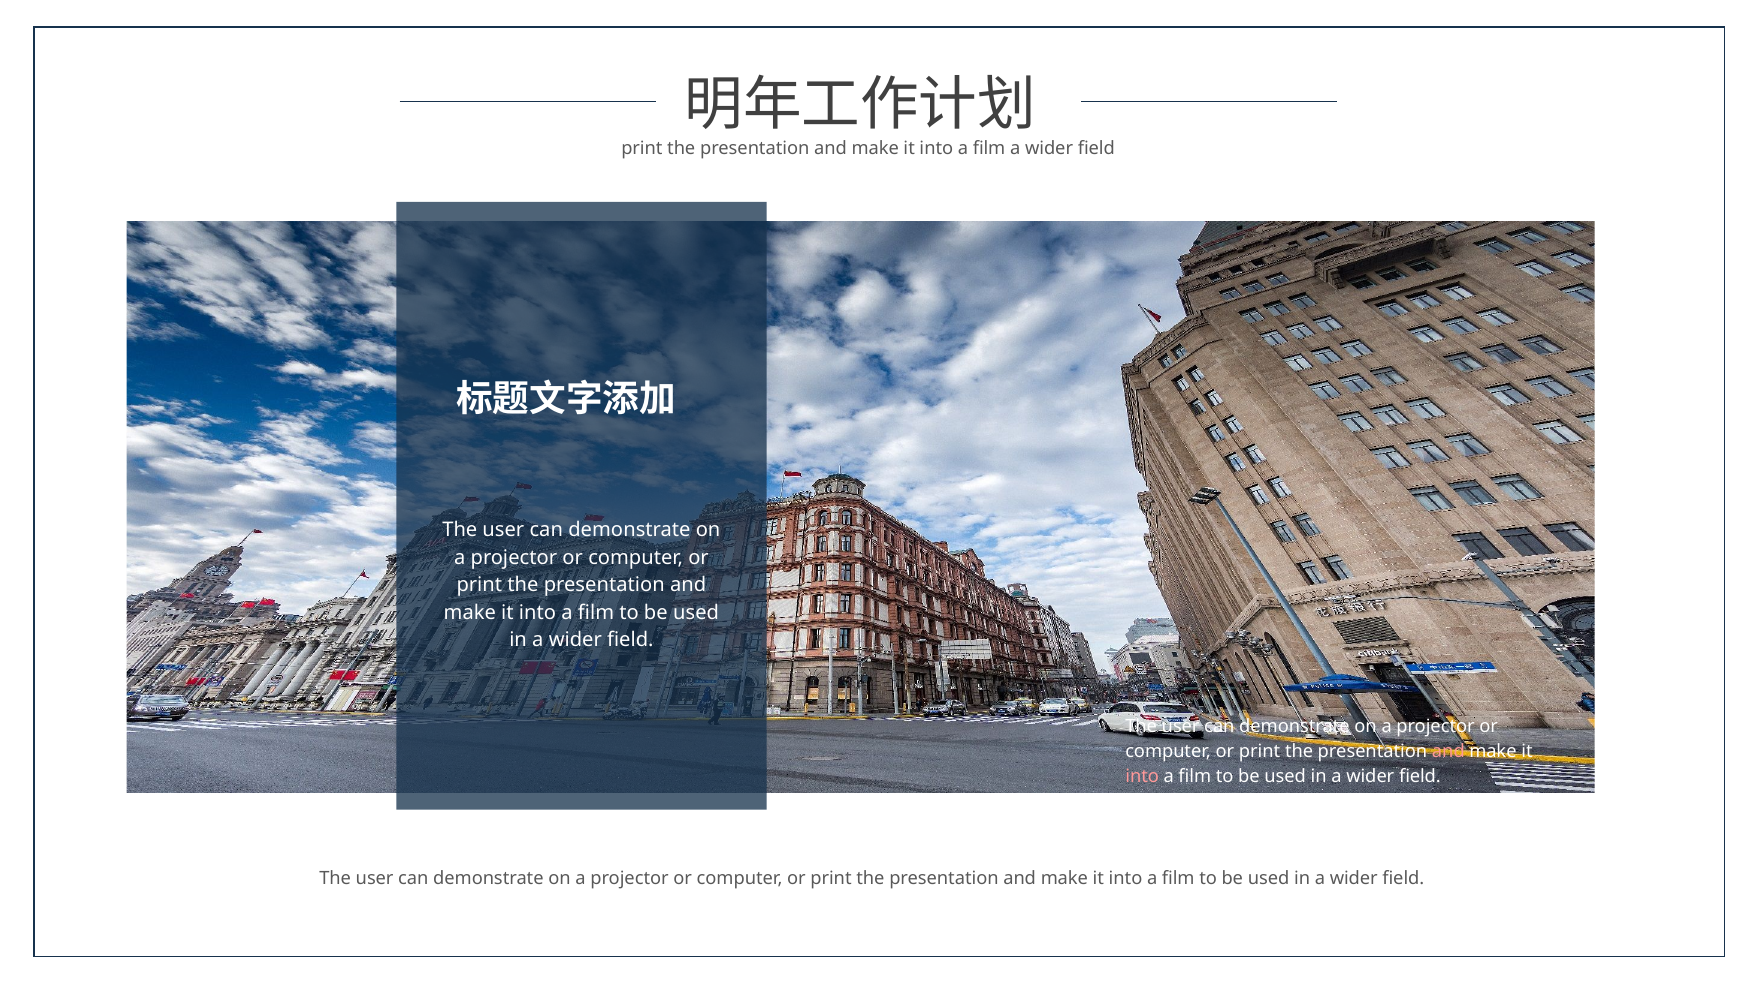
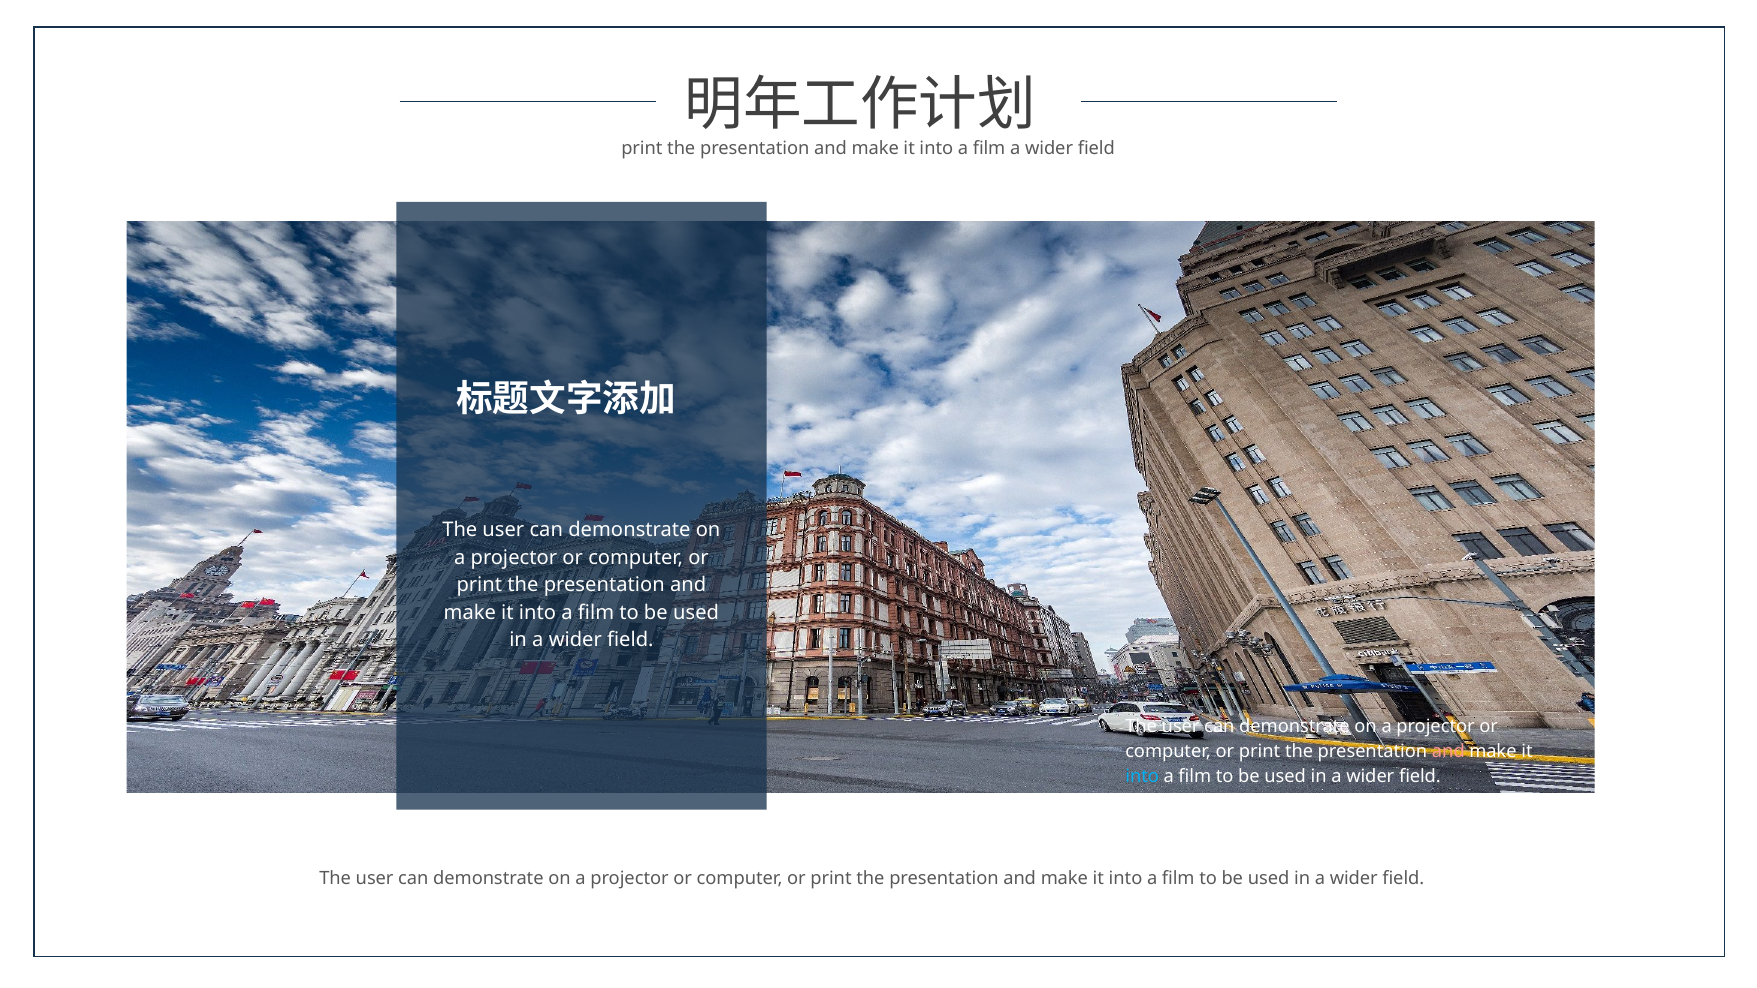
into at (1142, 777) colour: pink -> light blue
